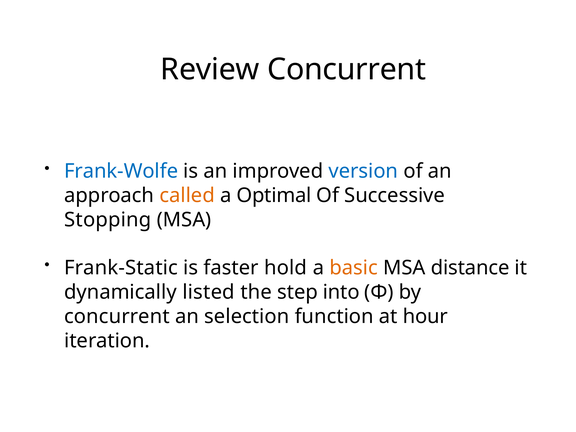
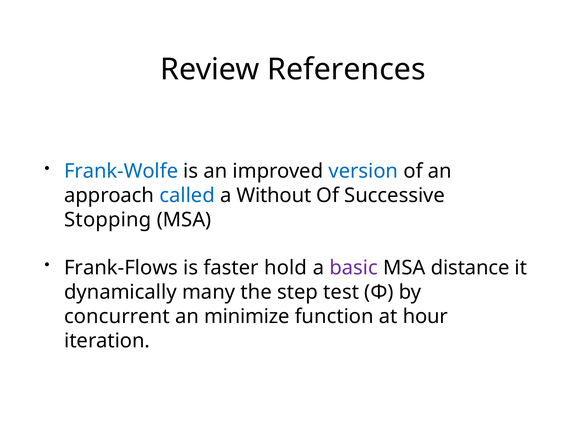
Review Concurrent: Concurrent -> References
called colour: orange -> blue
Optimal: Optimal -> Without
Frank-Static: Frank-Static -> Frank-Flows
basic colour: orange -> purple
listed: listed -> many
into: into -> test
selection: selection -> minimize
